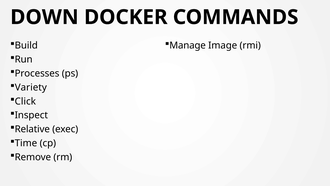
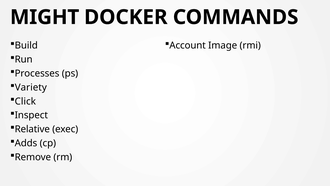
DOWN: DOWN -> MIGHT
Manage: Manage -> Account
Time: Time -> Adds
